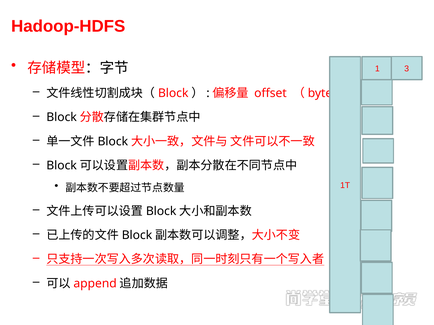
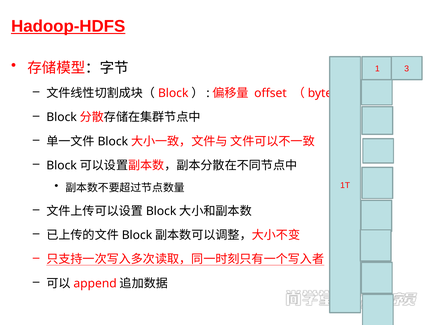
Hadoop-HDFS underline: none -> present
